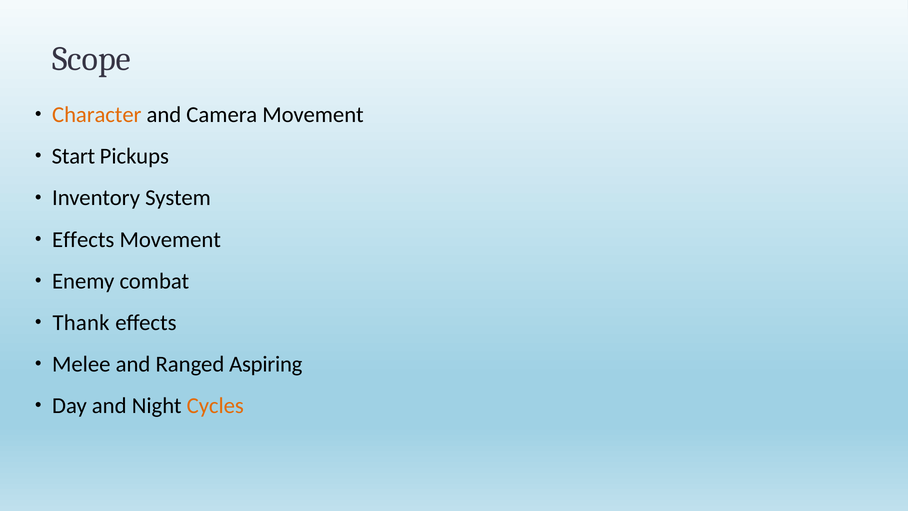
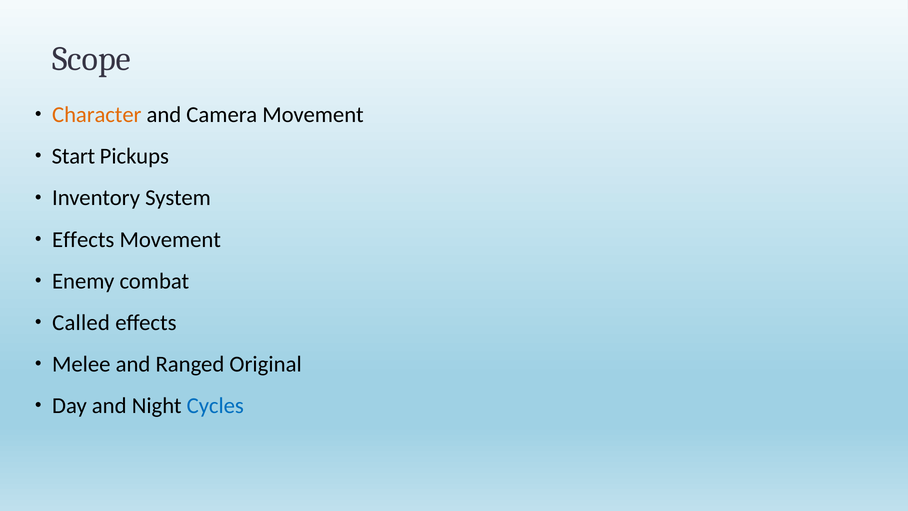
Thank: Thank -> Called
Aspiring: Aspiring -> Original
Cycles colour: orange -> blue
